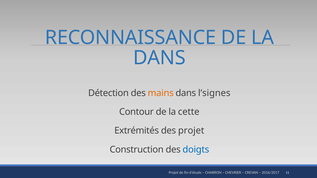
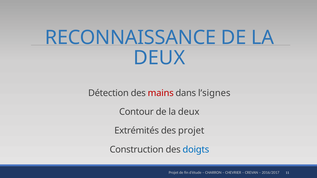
DANS at (159, 58): DANS -> DEUX
mains colour: orange -> red
Contour de la cette: cette -> deux
